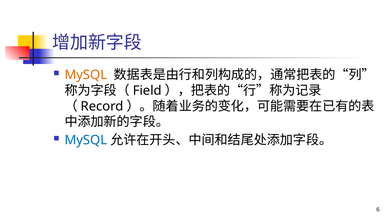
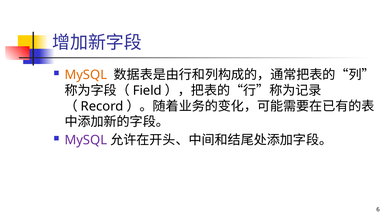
MySQL at (86, 140) colour: blue -> purple
